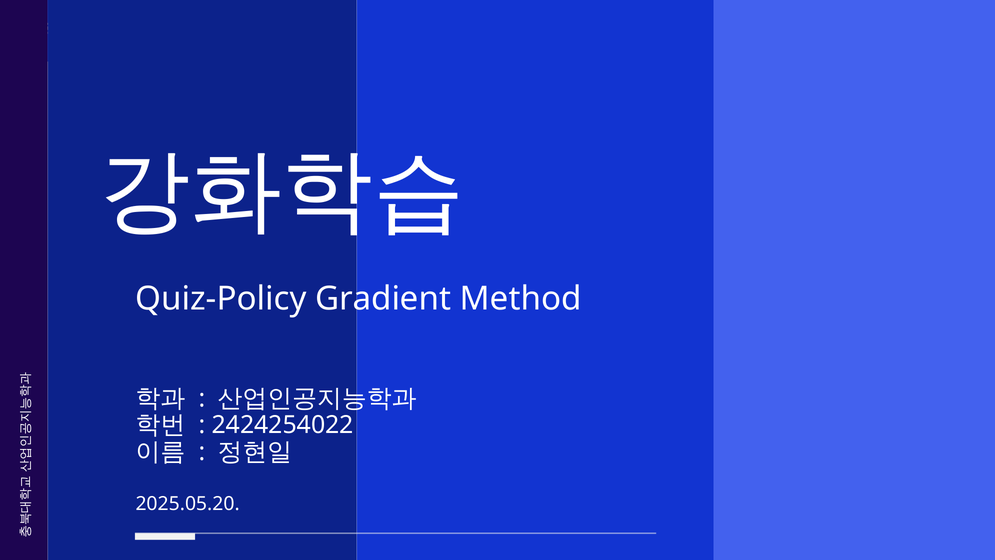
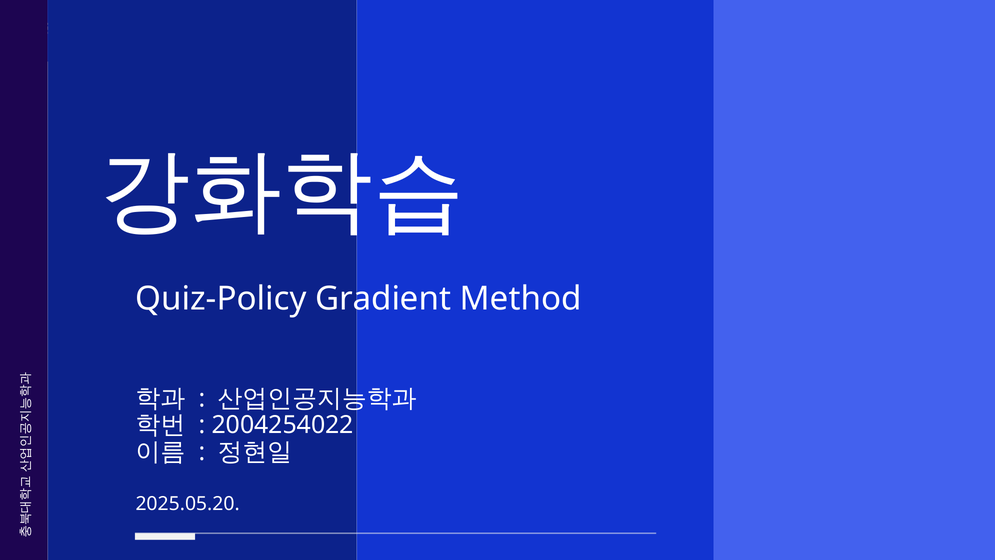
2424254022: 2424254022 -> 2004254022
